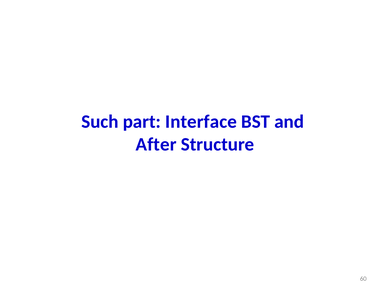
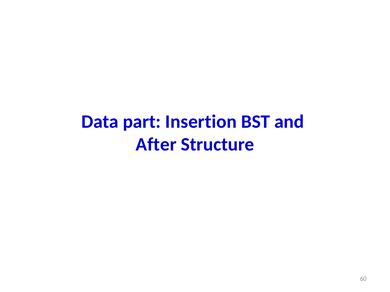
Such: Such -> Data
Interface: Interface -> Insertion
